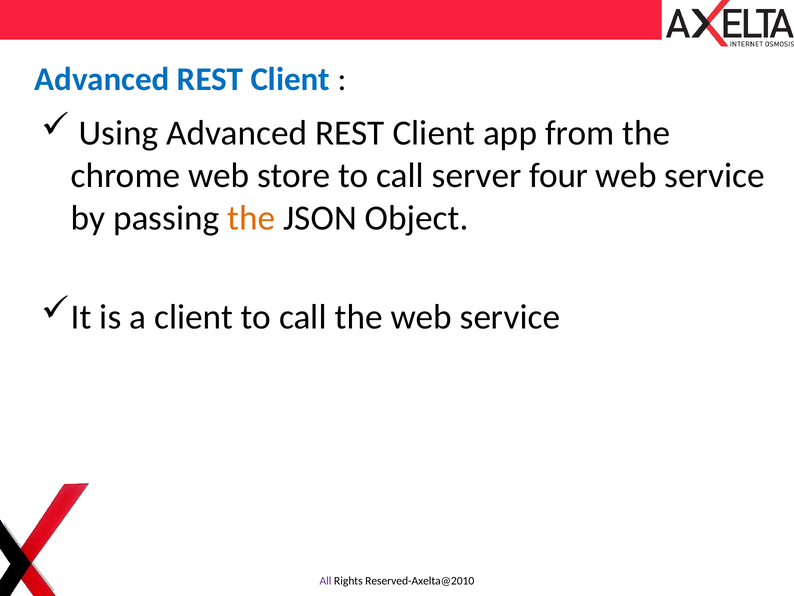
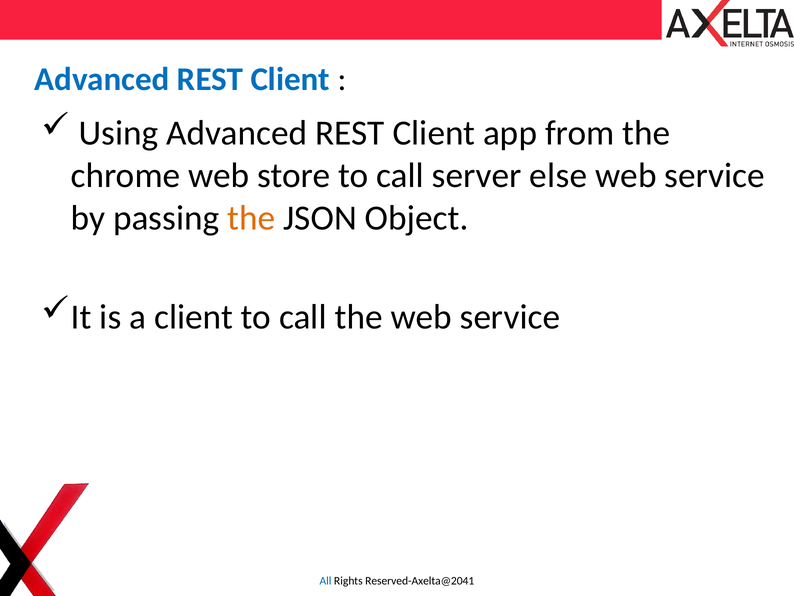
four: four -> else
All colour: purple -> blue
Reserved-Axelta@2010: Reserved-Axelta@2010 -> Reserved-Axelta@2041
